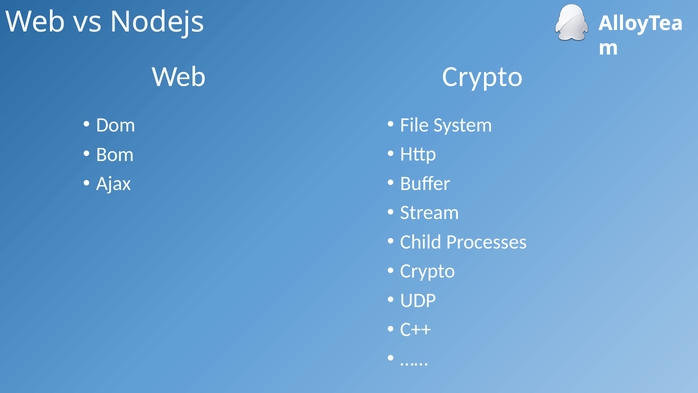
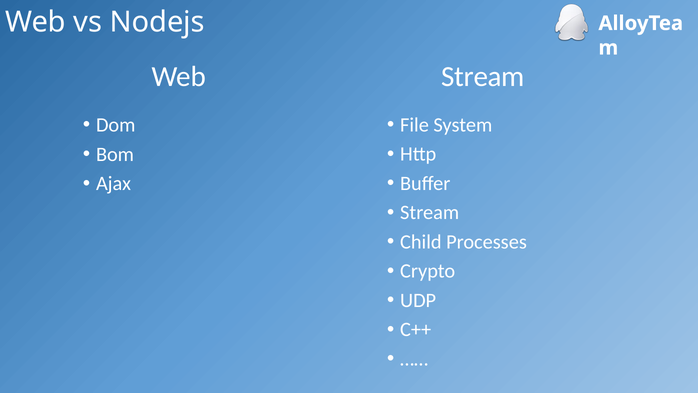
Web Crypto: Crypto -> Stream
